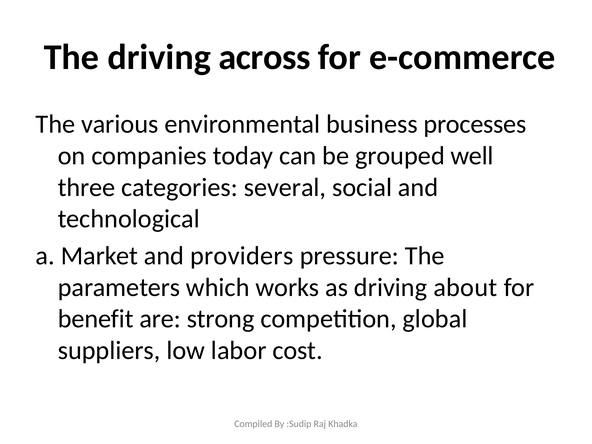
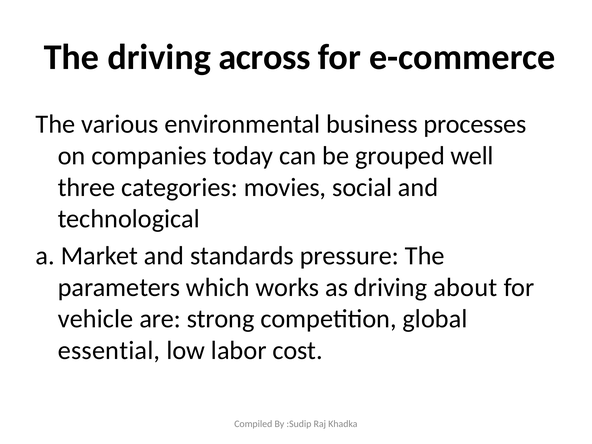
several: several -> movies
providers: providers -> standards
benefit: benefit -> vehicle
suppliers: suppliers -> essential
